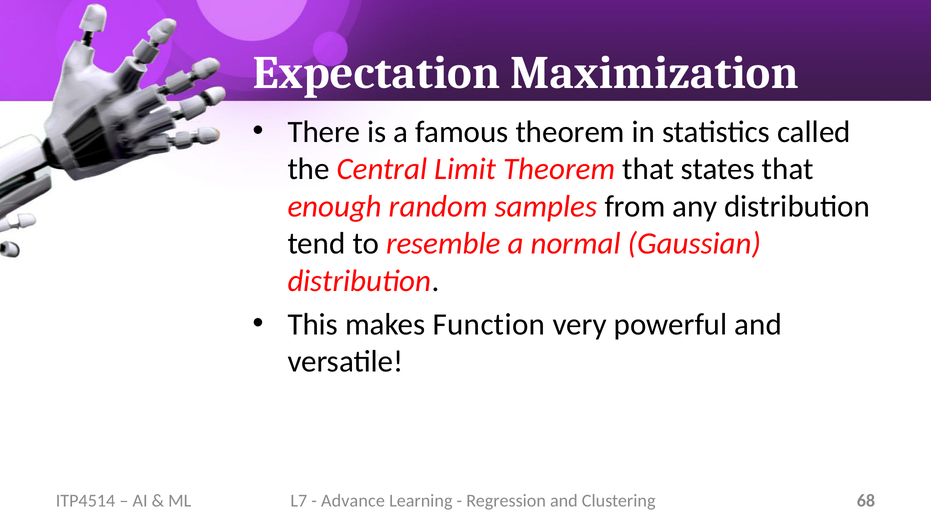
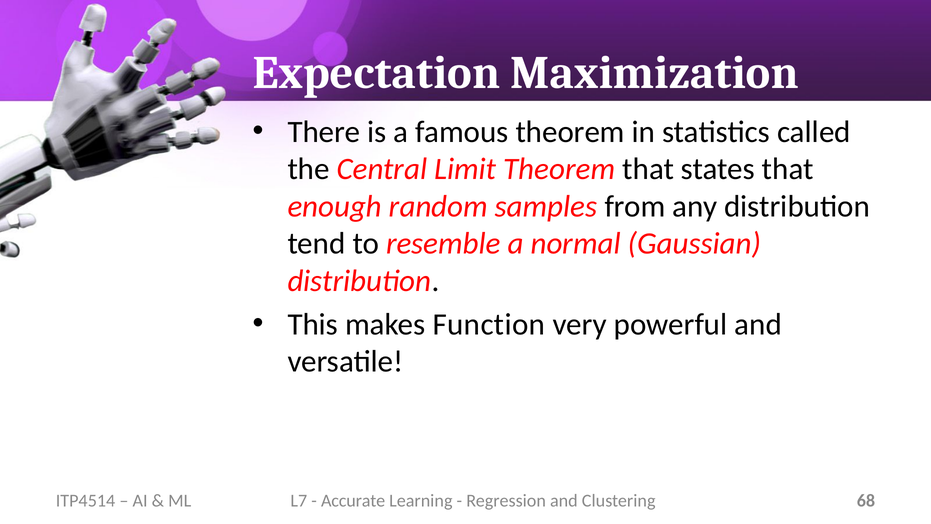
Advance: Advance -> Accurate
